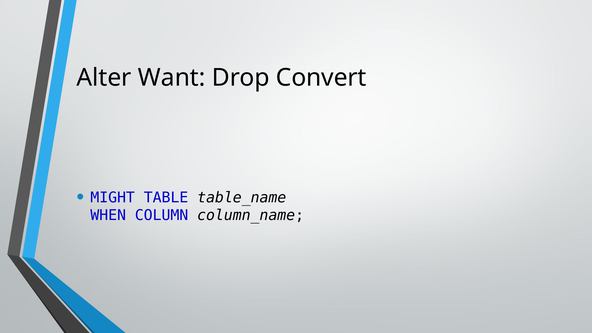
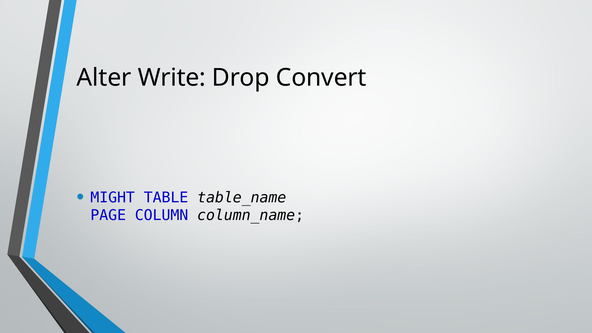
Want: Want -> Write
WHEN: WHEN -> PAGE
